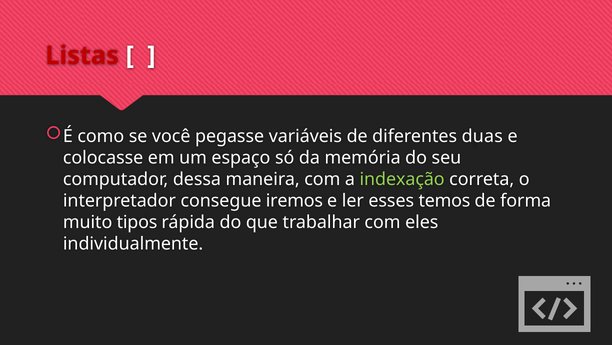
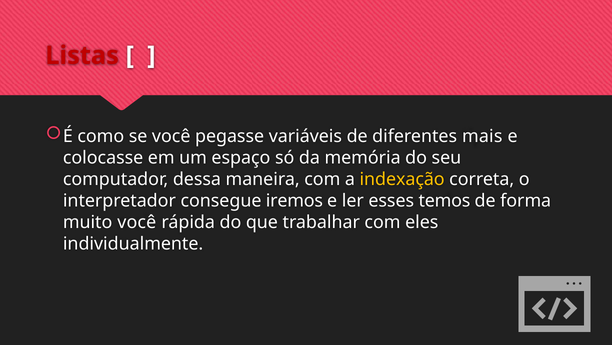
duas: duas -> mais
indexação colour: light green -> yellow
muito tipos: tipos -> você
